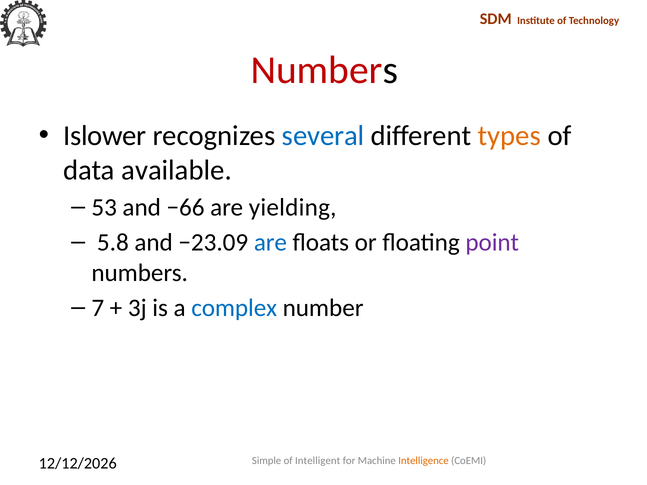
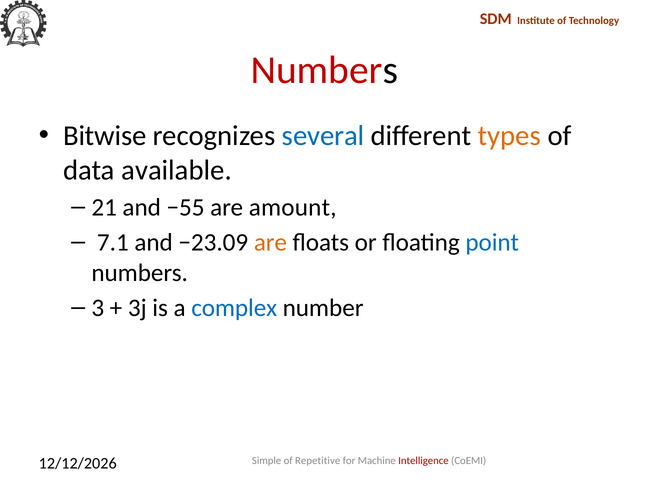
Islower: Islower -> Bitwise
53: 53 -> 21
−66: −66 -> −55
yielding: yielding -> amount
5.8: 5.8 -> 7.1
are at (270, 243) colour: blue -> orange
point colour: purple -> blue
7: 7 -> 3
Intelligent: Intelligent -> Repetitive
Intelligence colour: orange -> red
